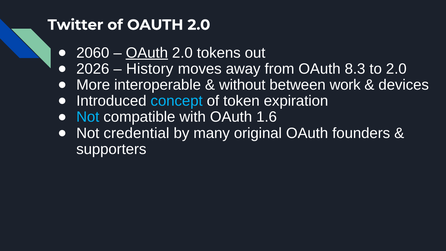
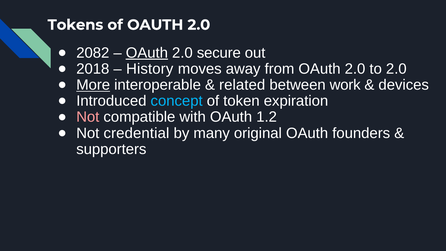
Twitter: Twitter -> Tokens
2060: 2060 -> 2082
tokens: tokens -> secure
2026: 2026 -> 2018
from OAuth 8.3: 8.3 -> 2.0
More underline: none -> present
without: without -> related
Not at (88, 117) colour: light blue -> pink
1.6: 1.6 -> 1.2
